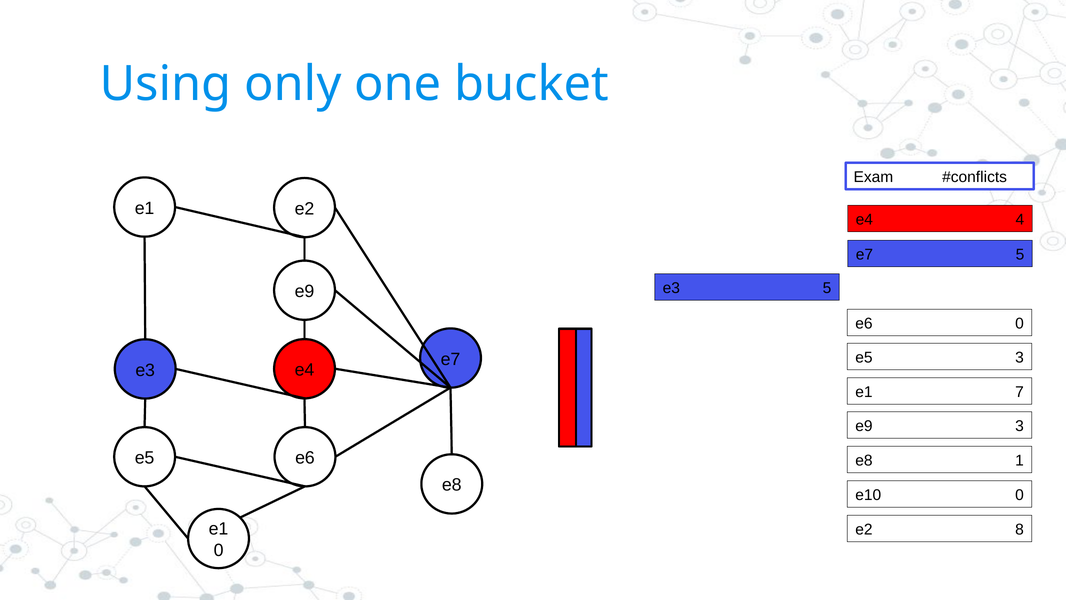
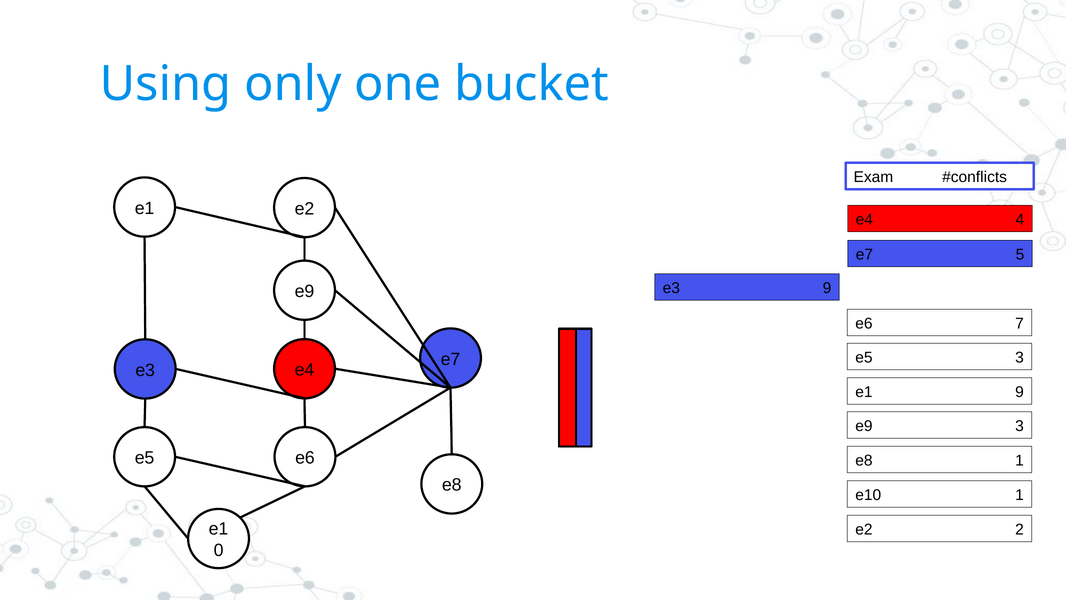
e3 5: 5 -> 9
e6 0: 0 -> 7
e1 7: 7 -> 9
e10 0: 0 -> 1
8: 8 -> 2
